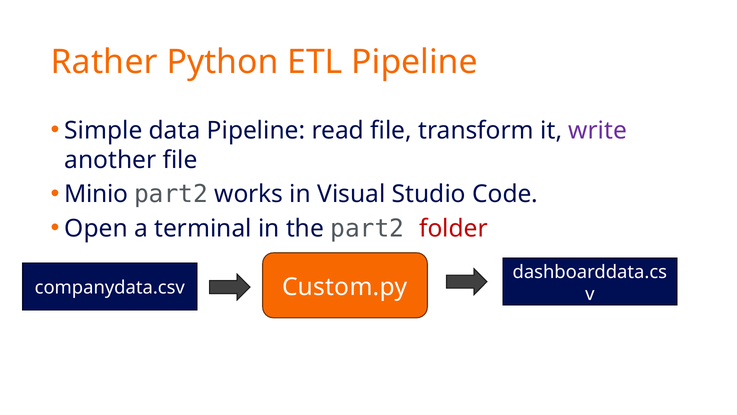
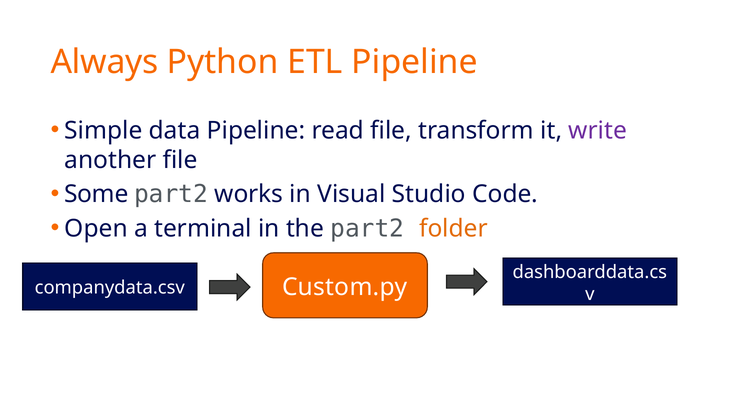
Rather: Rather -> Always
Minio: Minio -> Some
folder colour: red -> orange
